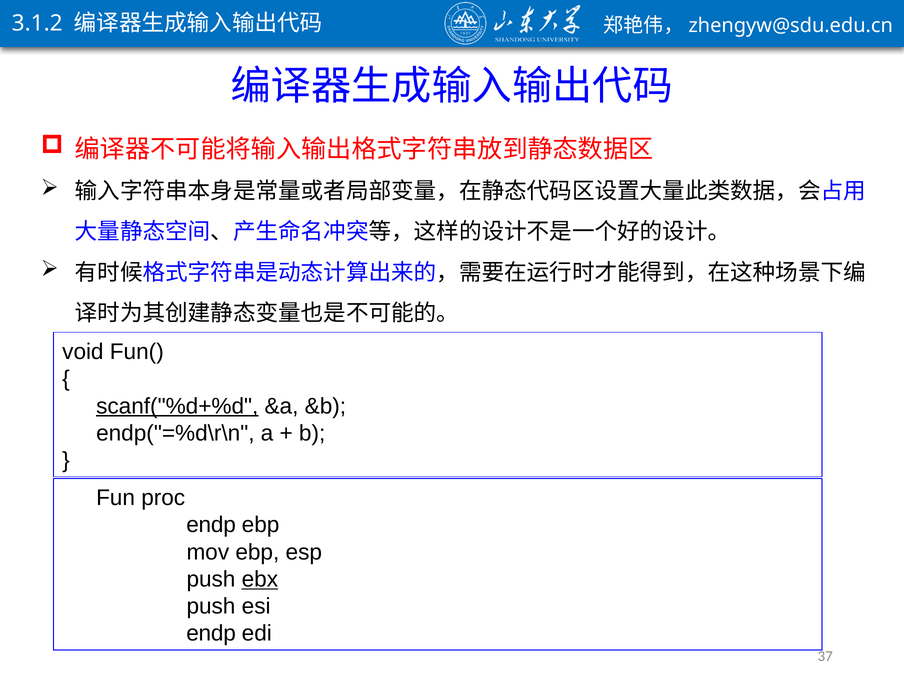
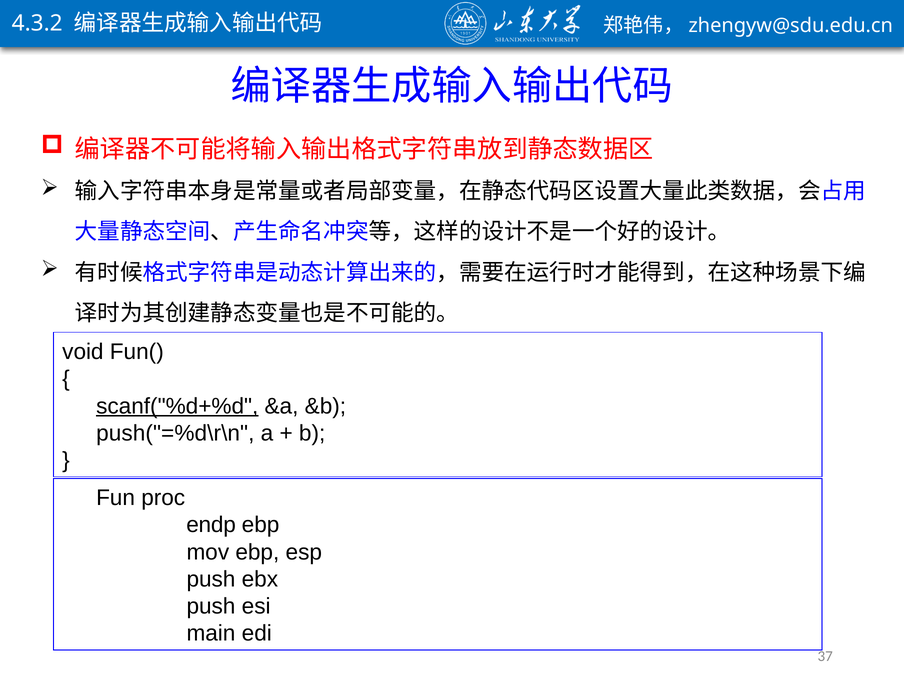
3.1.2: 3.1.2 -> 4.3.2
endp("=%d\r\n: endp("=%d\r\n -> push("=%d\r\n
ebx underline: present -> none
endp at (211, 633): endp -> main
